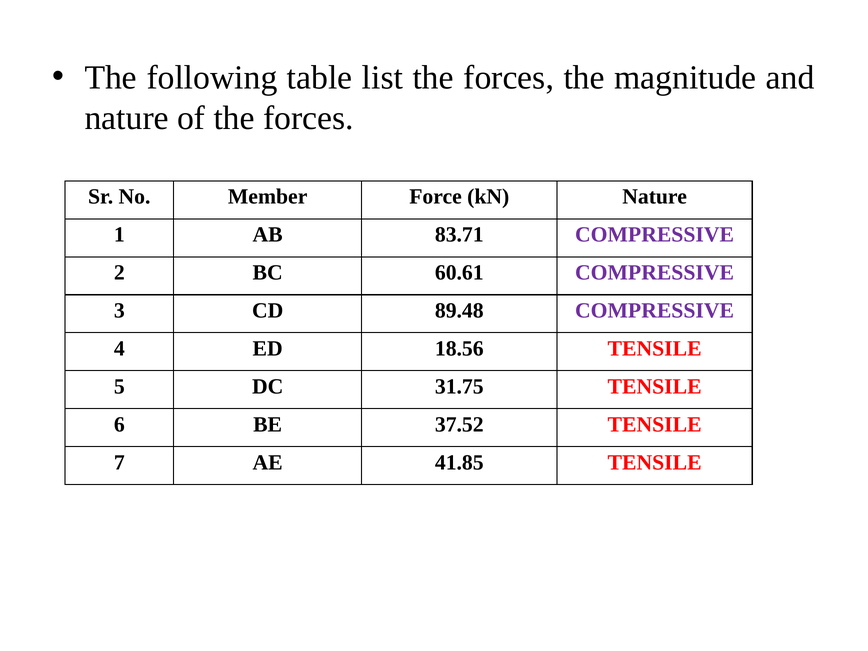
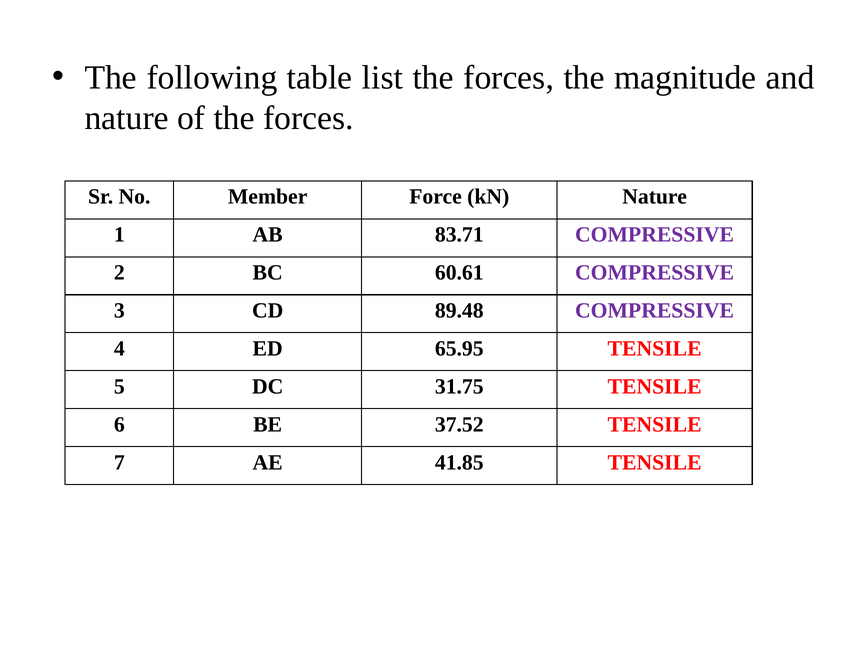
18.56: 18.56 -> 65.95
